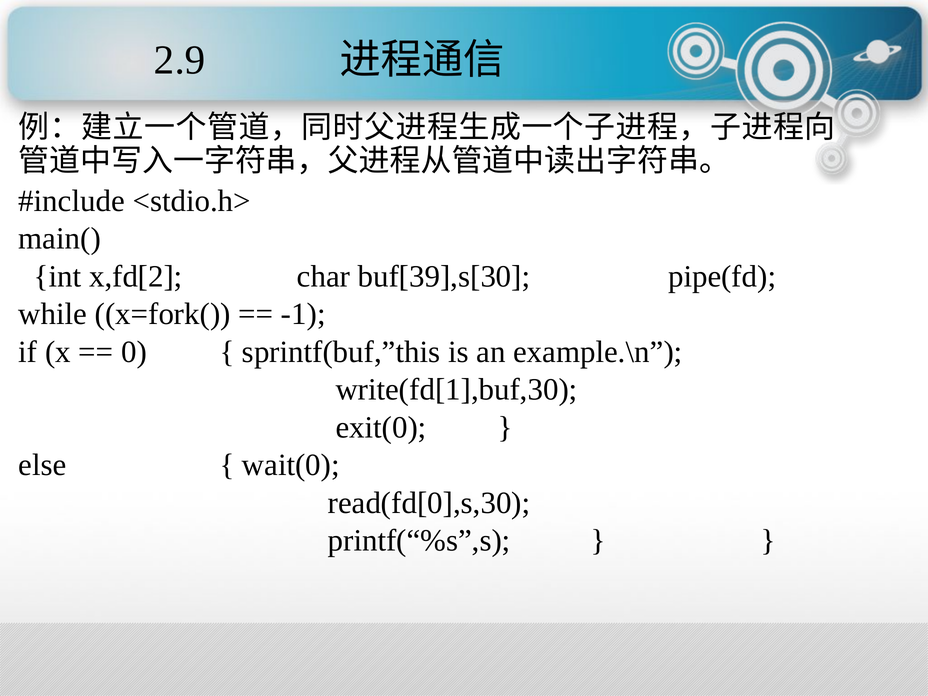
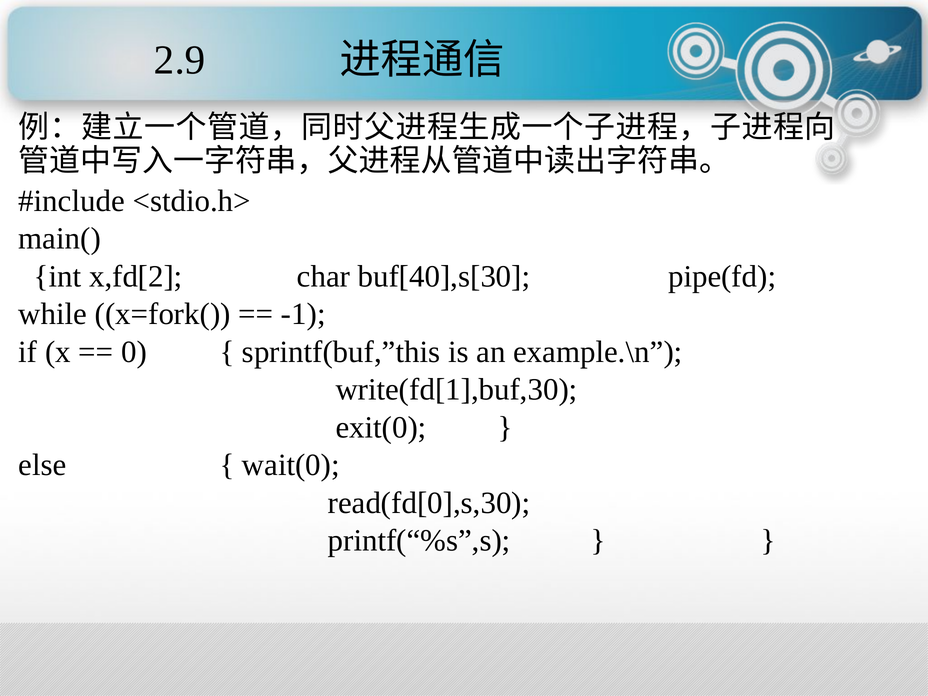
buf[39],s[30: buf[39],s[30 -> buf[40],s[30
